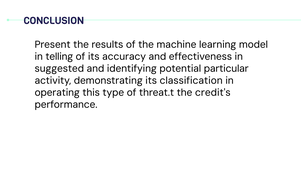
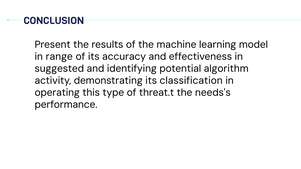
telling: telling -> range
particular: particular -> algorithm
credit's: credit's -> needs's
